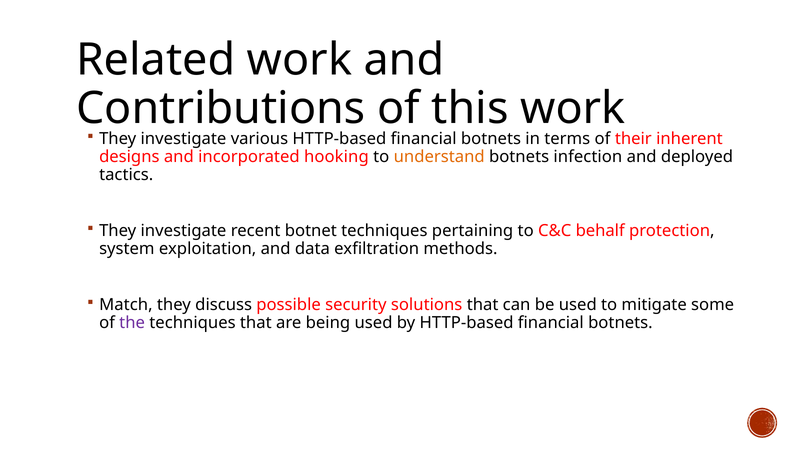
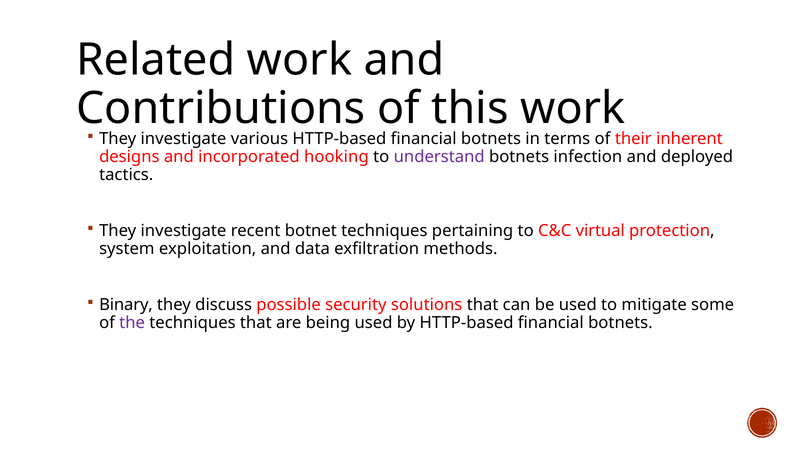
understand colour: orange -> purple
behalf: behalf -> virtual
Match: Match -> Binary
